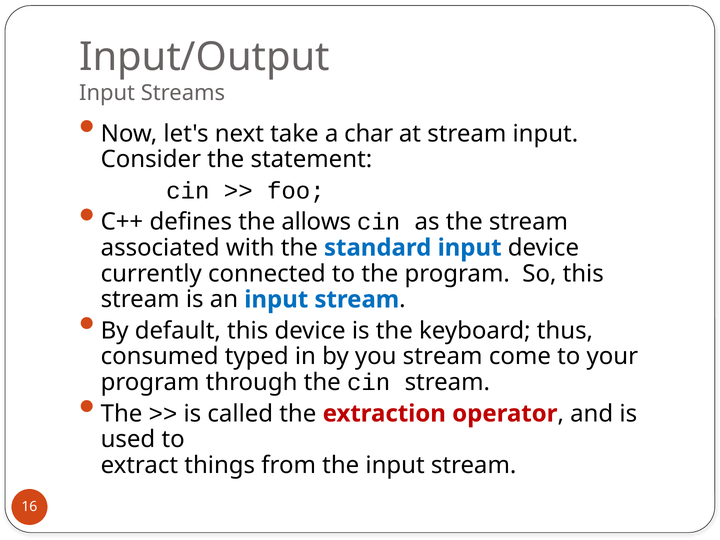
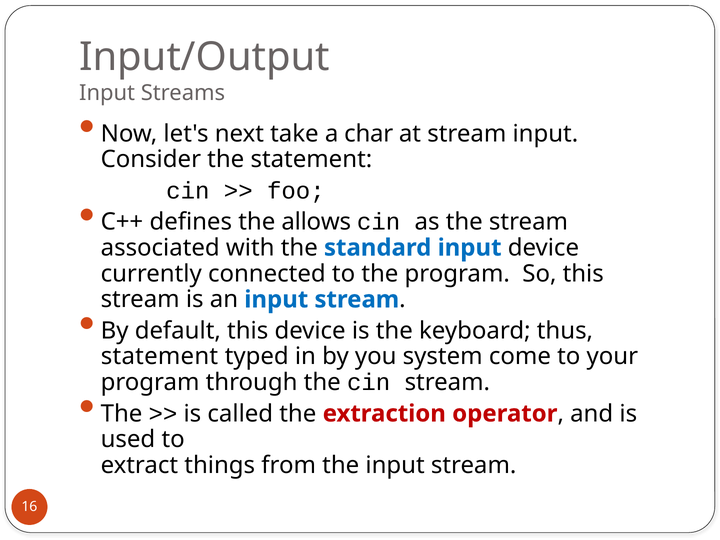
consumed at (160, 357): consumed -> statement
you stream: stream -> system
